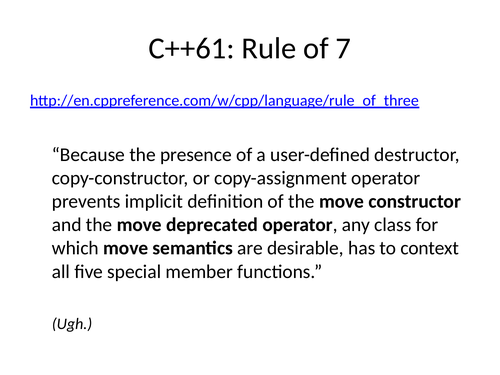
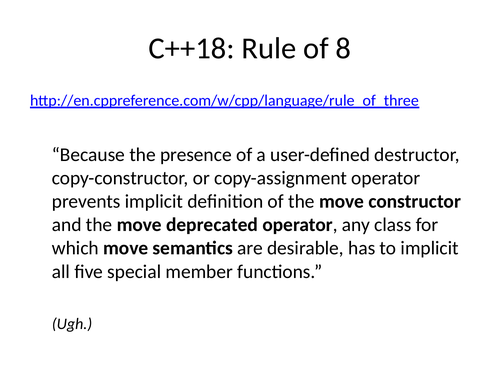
C++61: C++61 -> C++18
7: 7 -> 8
to context: context -> implicit
